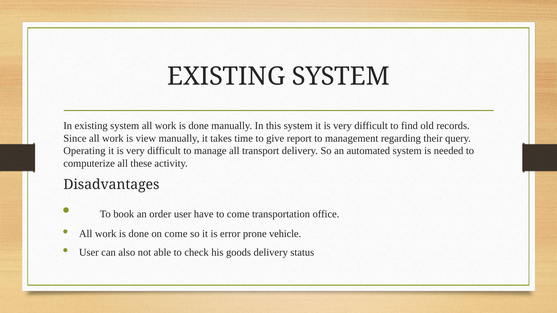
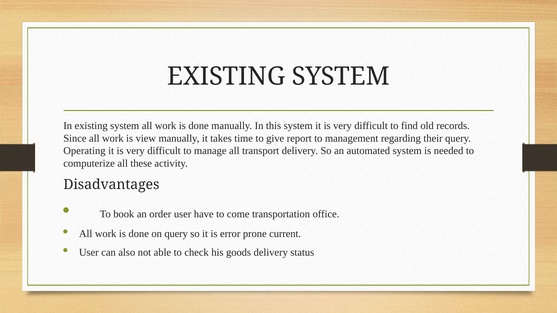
on come: come -> query
vehicle: vehicle -> current
